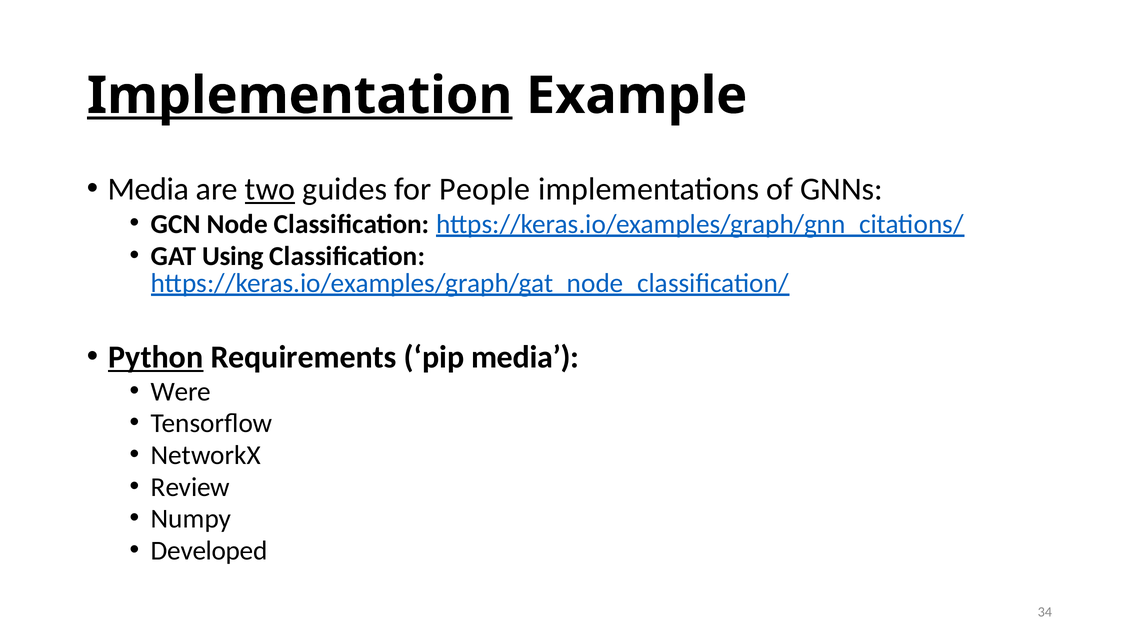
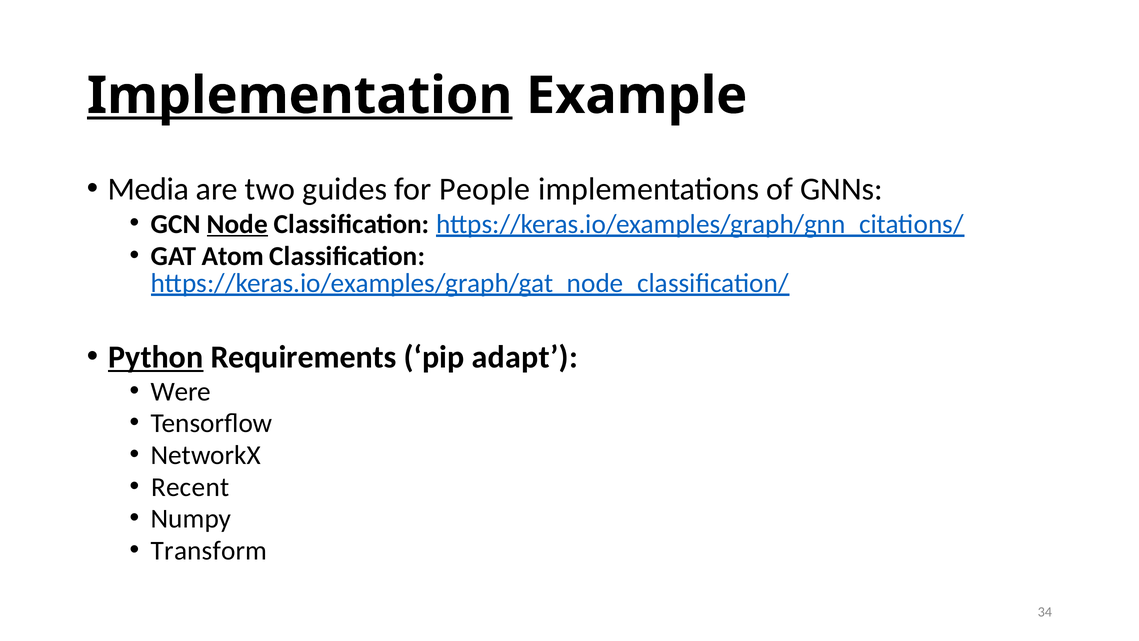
two underline: present -> none
Node underline: none -> present
Using: Using -> Atom
pip media: media -> adapt
Review: Review -> Recent
Developed: Developed -> Transform
